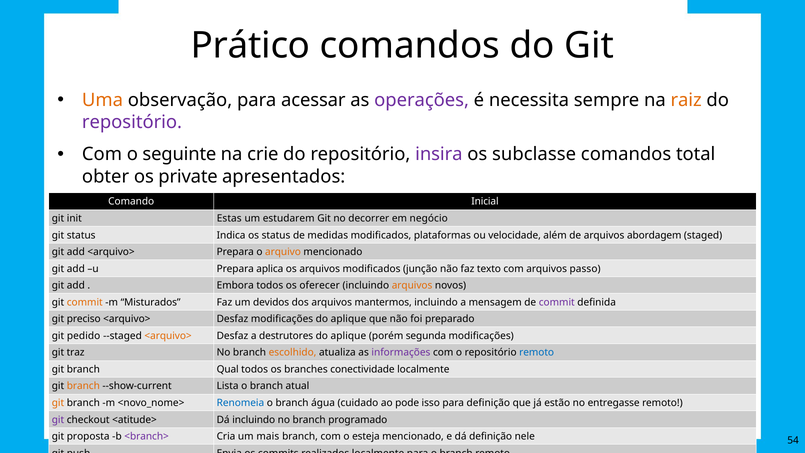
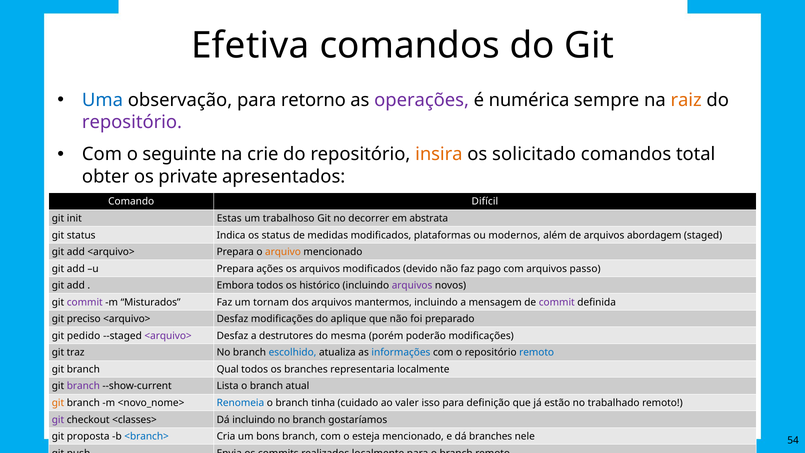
Prático: Prático -> Efetiva
Uma colour: orange -> blue
acessar: acessar -> retorno
necessita: necessita -> numérica
insira colour: purple -> orange
subclasse: subclasse -> solicitado
Inicial: Inicial -> Difícil
estudarem: estudarem -> trabalhoso
negócio: negócio -> abstrata
velocidade: velocidade -> modernos
aplica: aplica -> ações
junção: junção -> devido
texto: texto -> pago
oferecer: oferecer -> histórico
arquivos at (412, 285) colour: orange -> purple
commit at (85, 302) colour: orange -> purple
devidos: devidos -> tornam
<arquivo> at (168, 336) colour: orange -> purple
aplique at (348, 336): aplique -> mesma
segunda: segunda -> poderão
escolhido colour: orange -> blue
informações colour: purple -> blue
conectividade: conectividade -> representaria
branch at (83, 386) colour: orange -> purple
água: água -> tinha
pode: pode -> valer
entregasse: entregasse -> trabalhado
<atitude>: <atitude> -> <classes>
programado: programado -> gostaríamos
<branch> colour: purple -> blue
mais: mais -> bons
dá definição: definição -> branches
